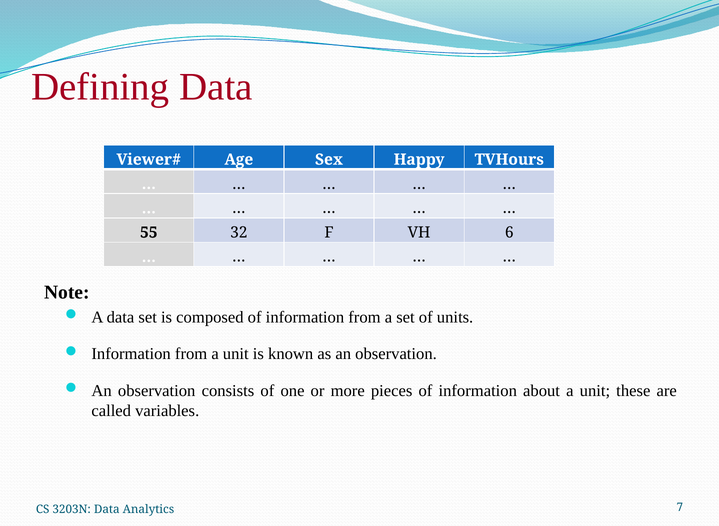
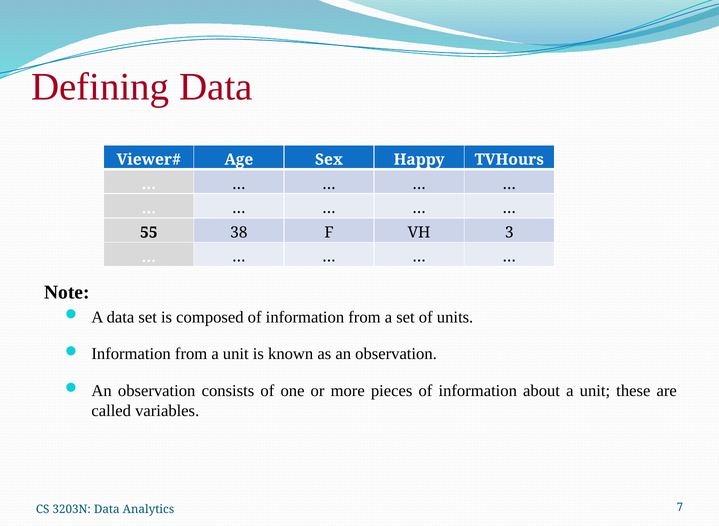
32: 32 -> 38
6: 6 -> 3
